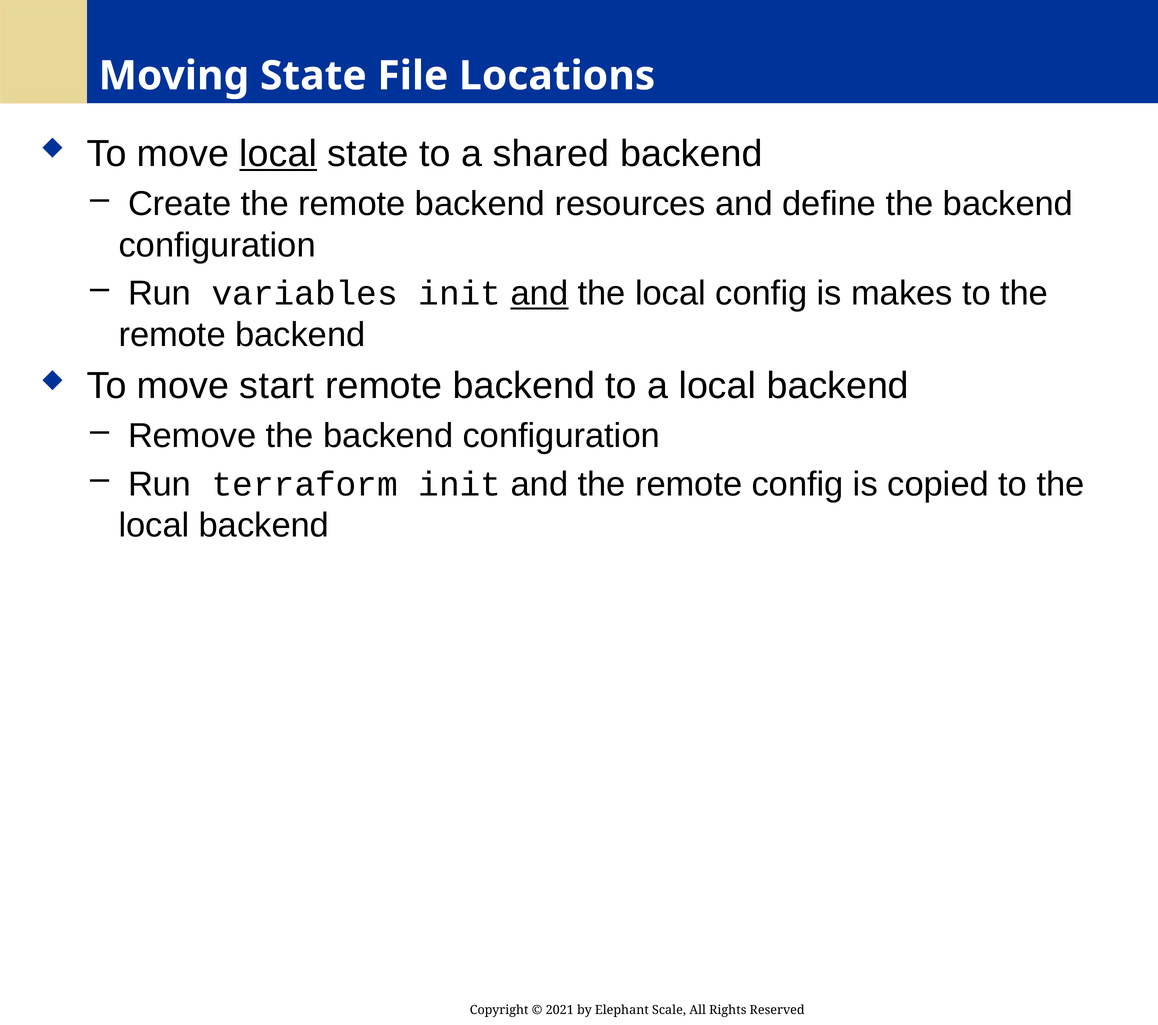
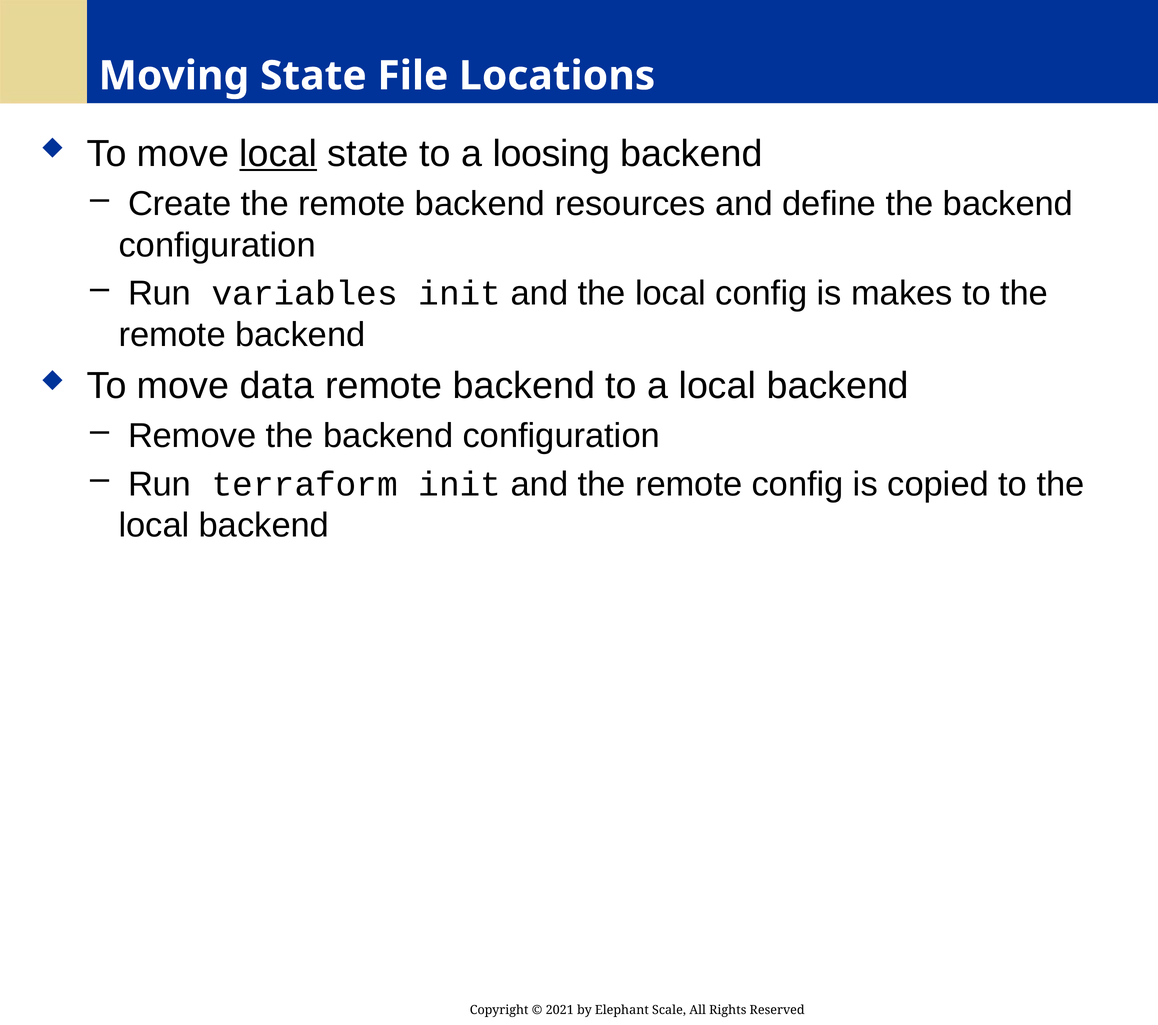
shared: shared -> loosing
and at (540, 294) underline: present -> none
start: start -> data
